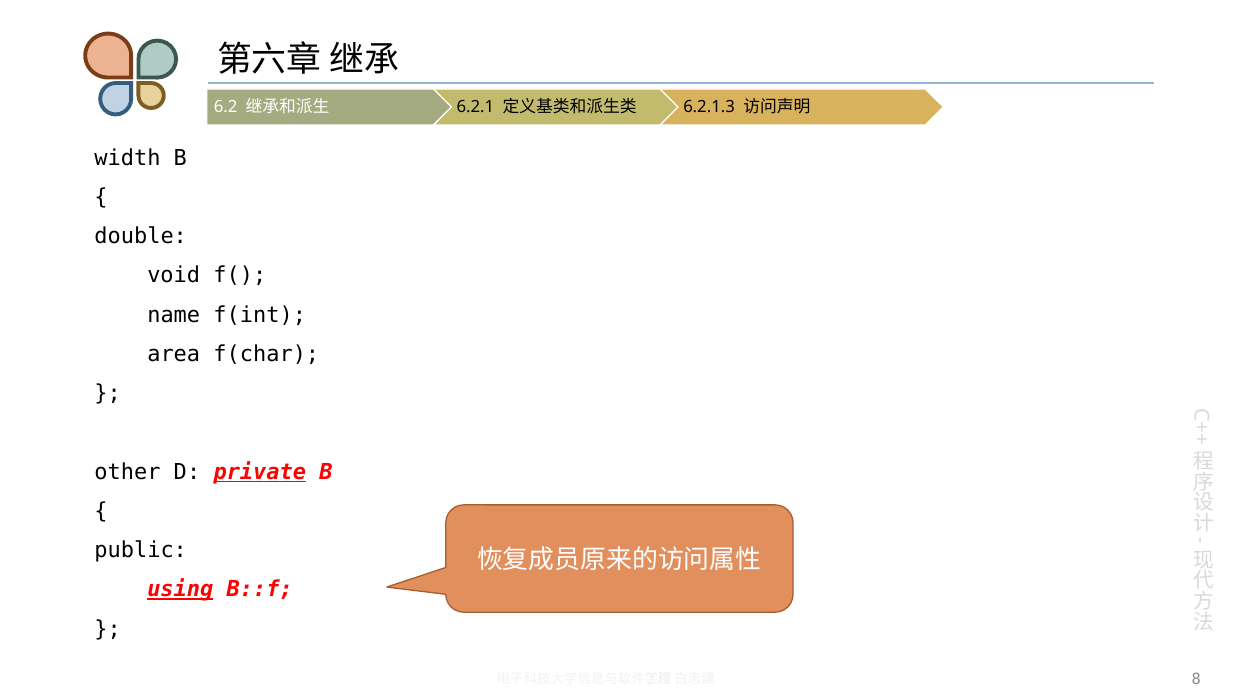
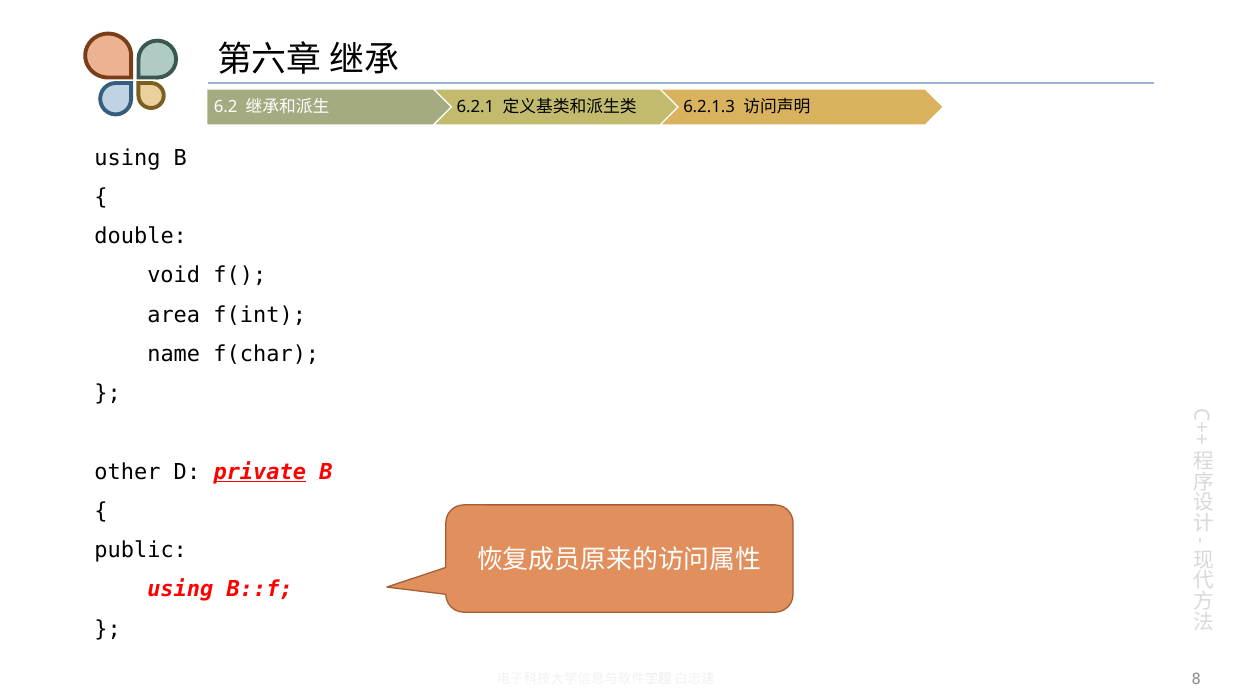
width at (127, 158): width -> using
name: name -> area
area: area -> name
using at (180, 590) underline: present -> none
